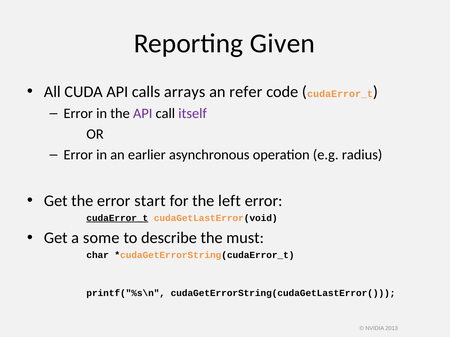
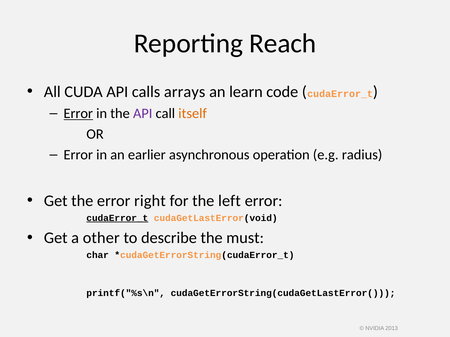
Given: Given -> Reach
refer: refer -> learn
Error at (78, 114) underline: none -> present
itself colour: purple -> orange
start: start -> right
some: some -> other
